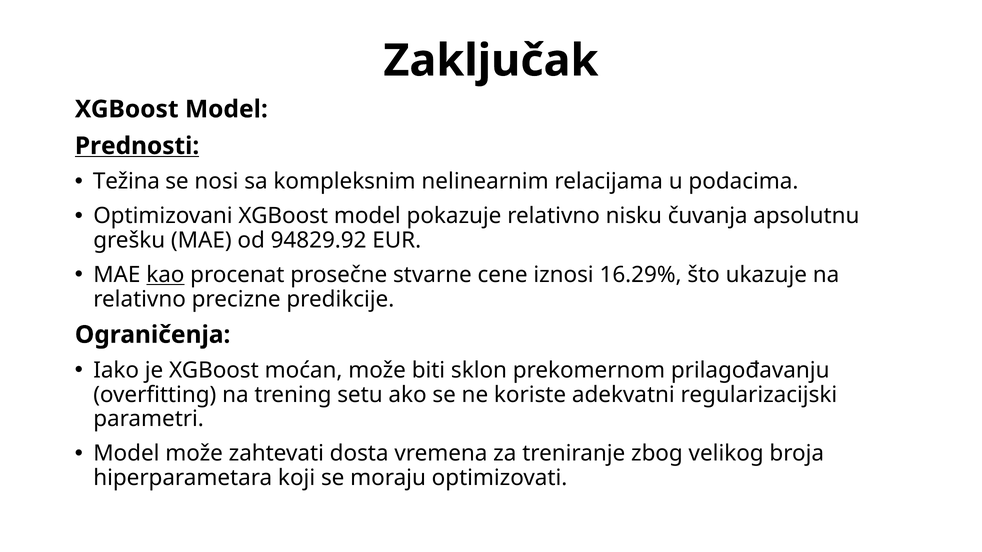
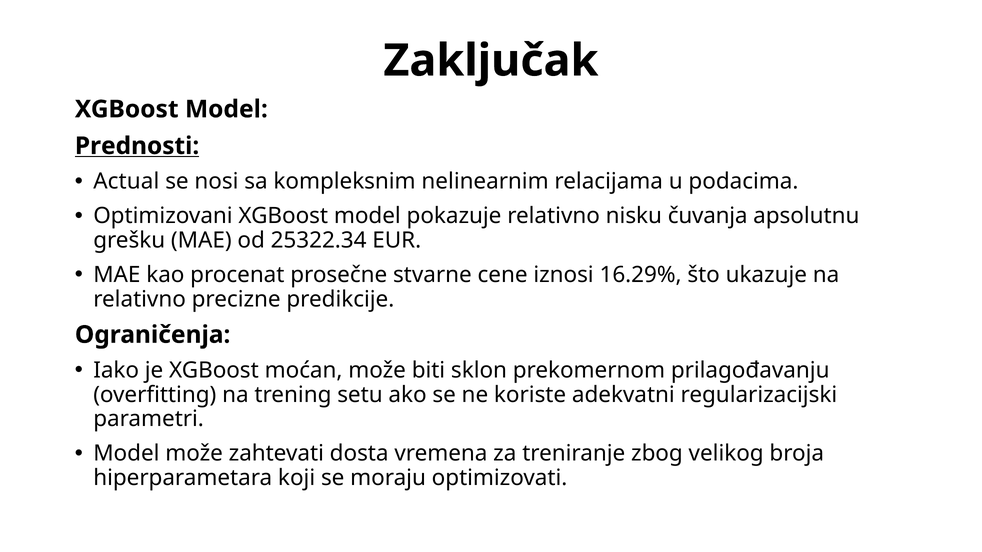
Težina: Težina -> Actual
94829.92: 94829.92 -> 25322.34
kao underline: present -> none
